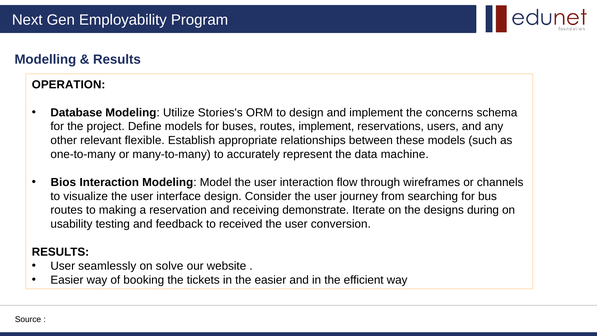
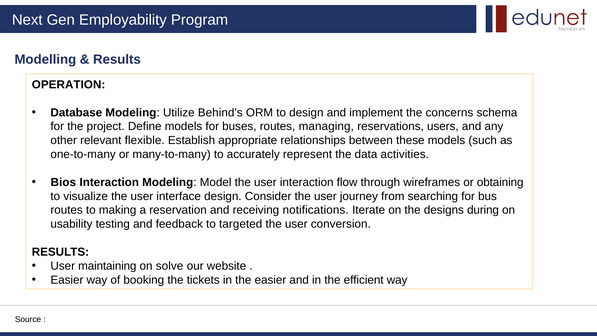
Stories's: Stories's -> Behind's
routes implement: implement -> managing
machine: machine -> activities
channels: channels -> obtaining
demonstrate: demonstrate -> notifications
received: received -> targeted
seamlessly: seamlessly -> maintaining
